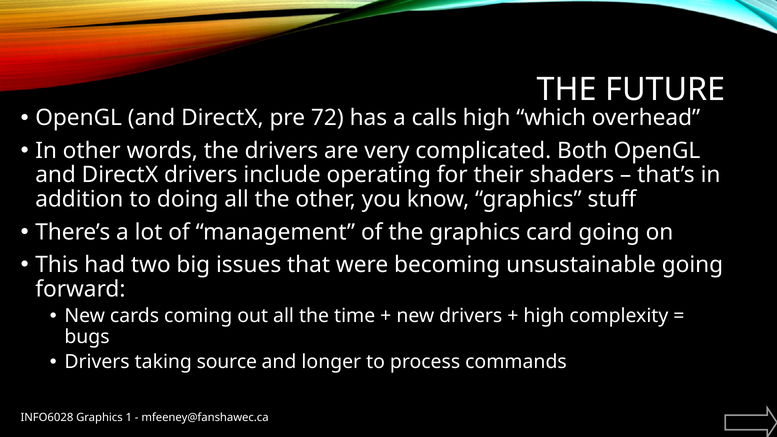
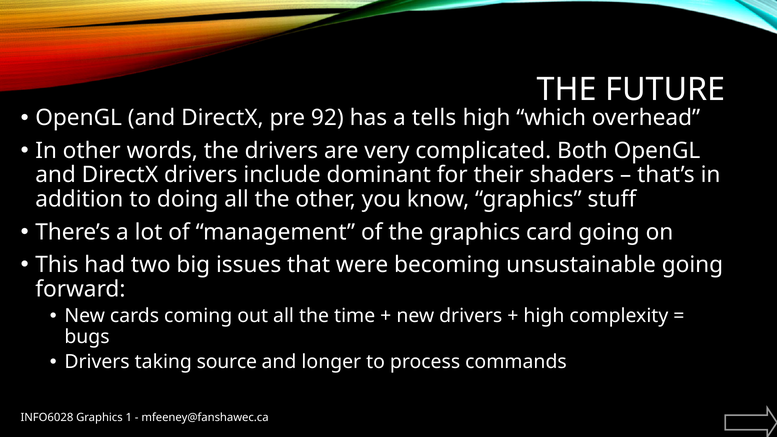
72: 72 -> 92
calls: calls -> tells
operating: operating -> dominant
